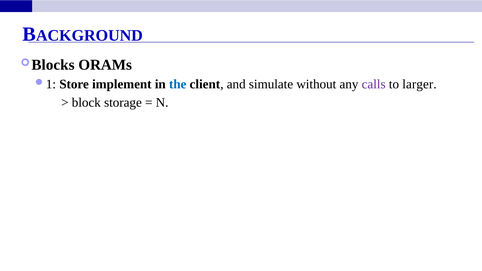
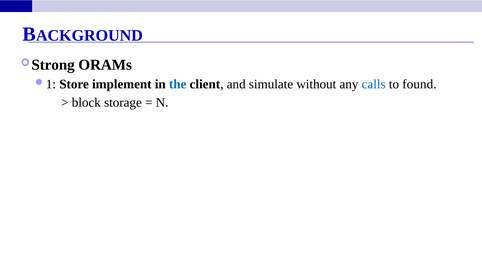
Blocks: Blocks -> Strong
calls colour: purple -> blue
larger: larger -> found
